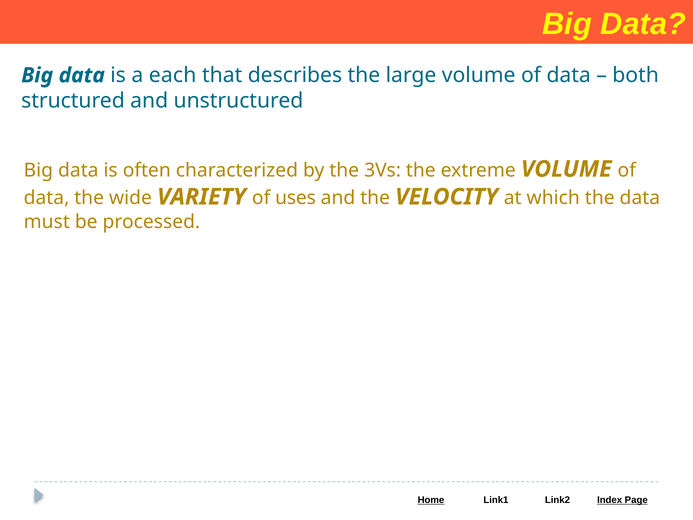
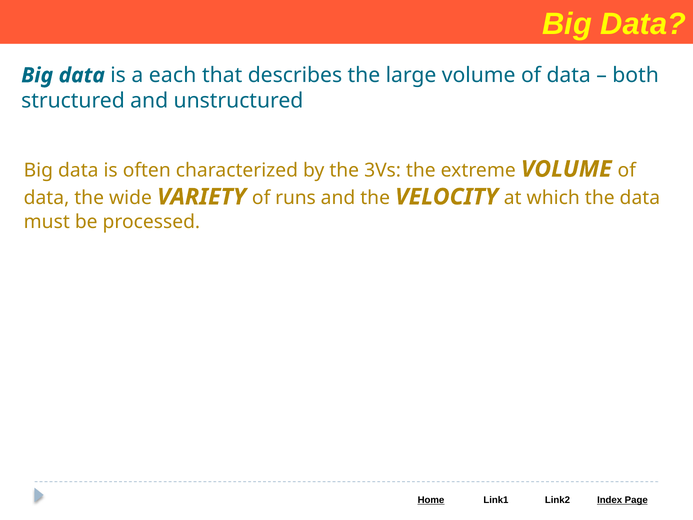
uses: uses -> runs
